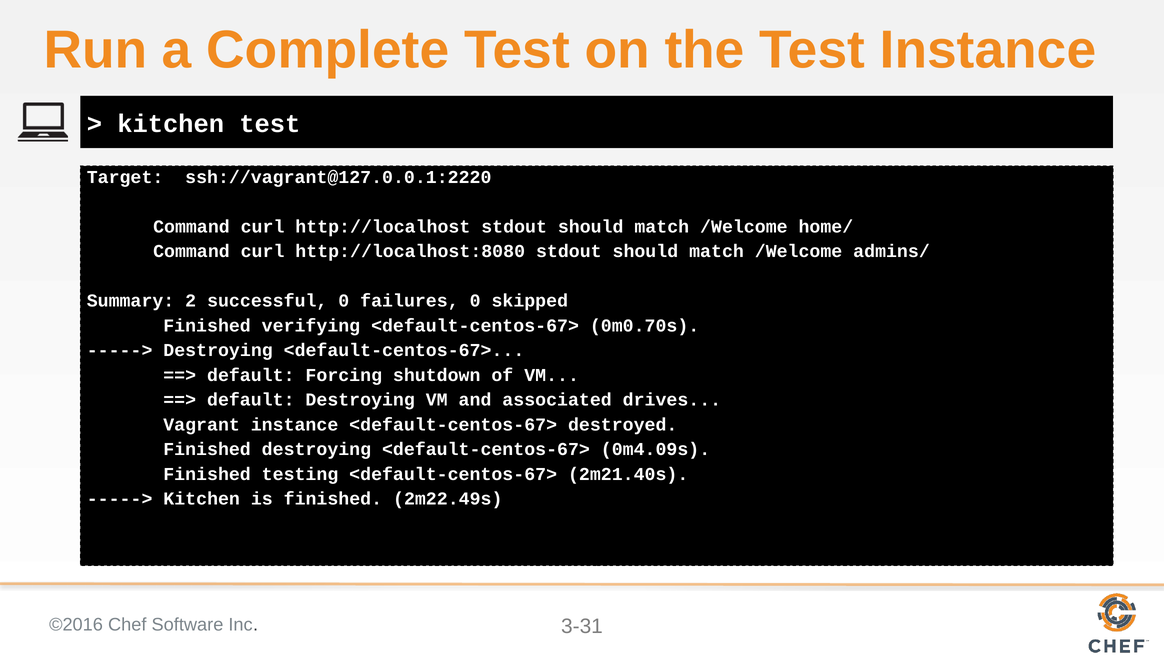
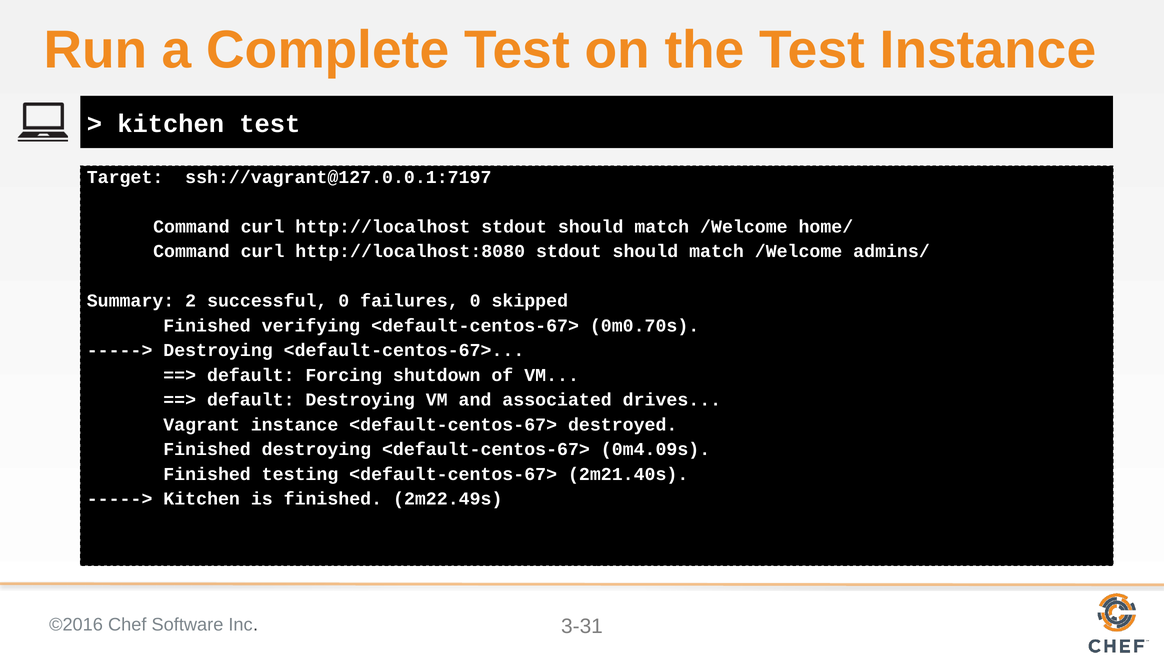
ssh://vagrant@127.0.0.1:2220: ssh://vagrant@127.0.0.1:2220 -> ssh://vagrant@127.0.0.1:7197
